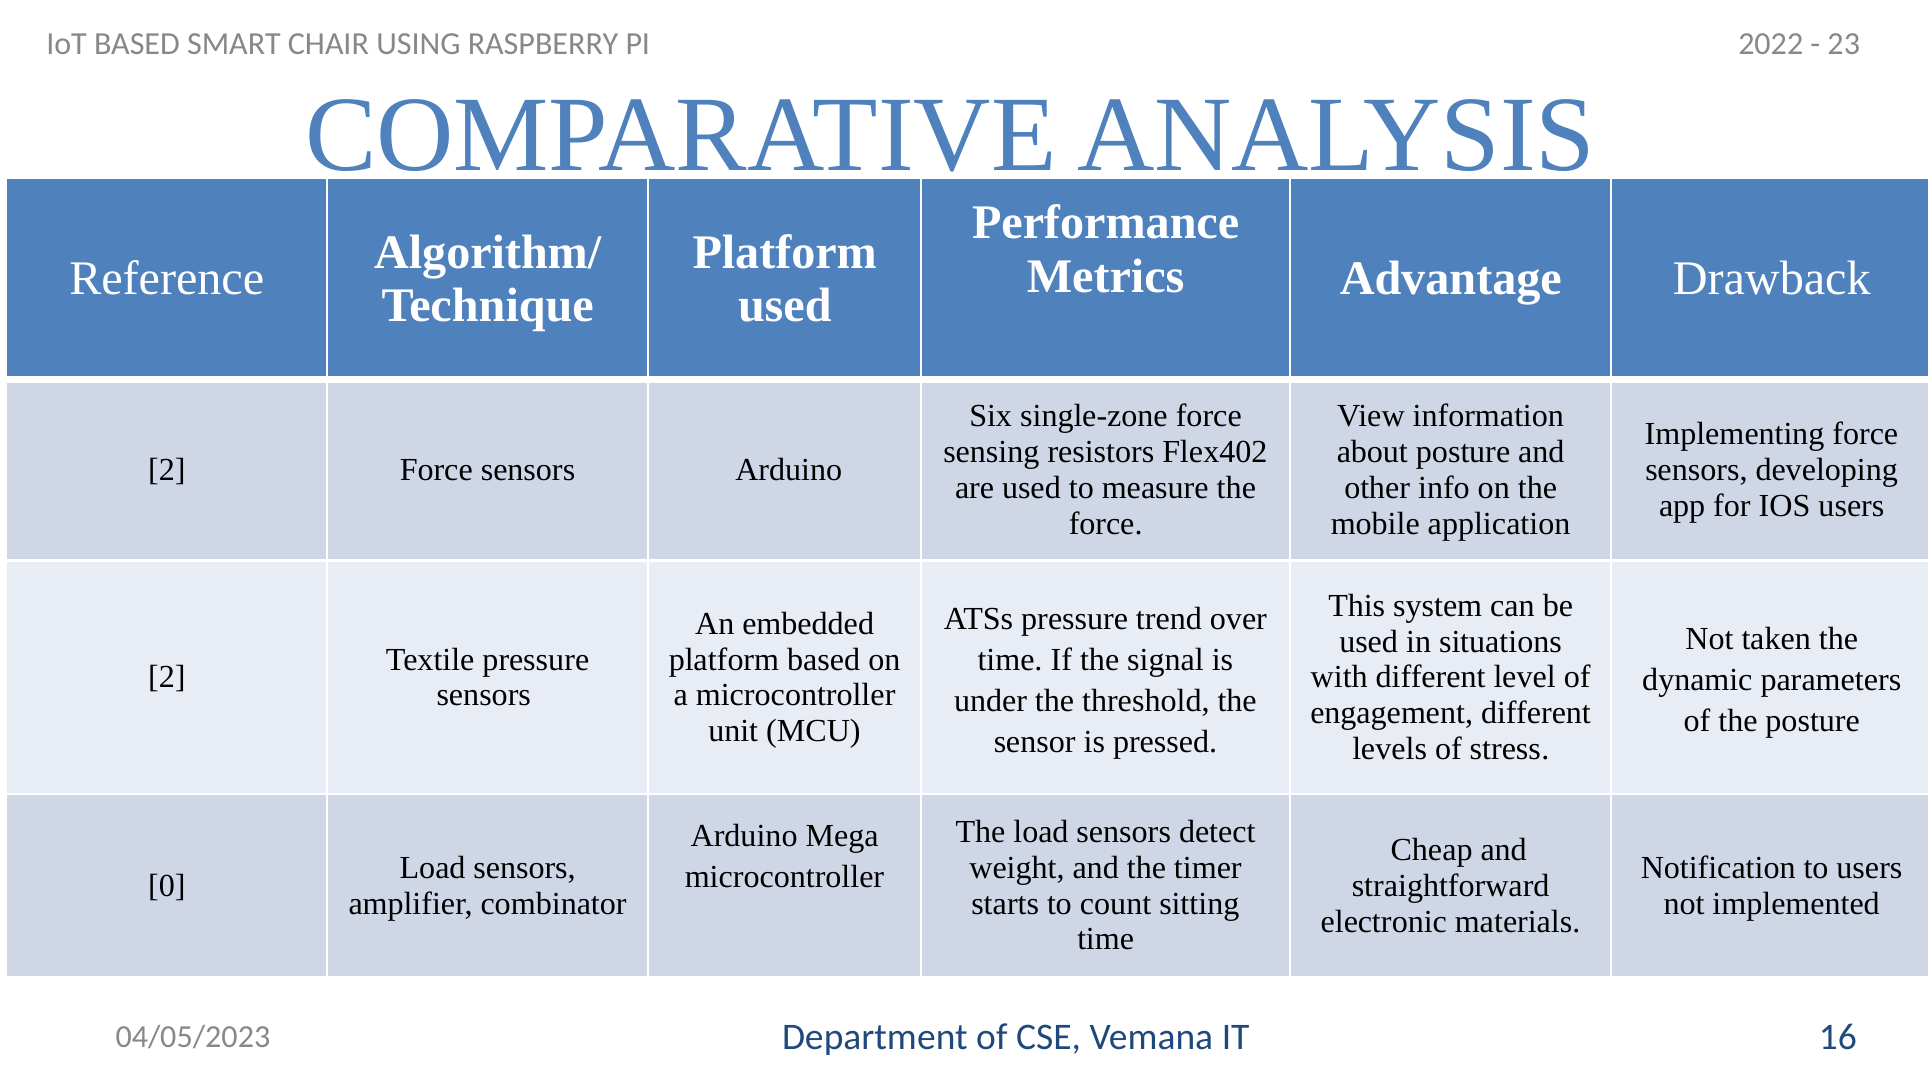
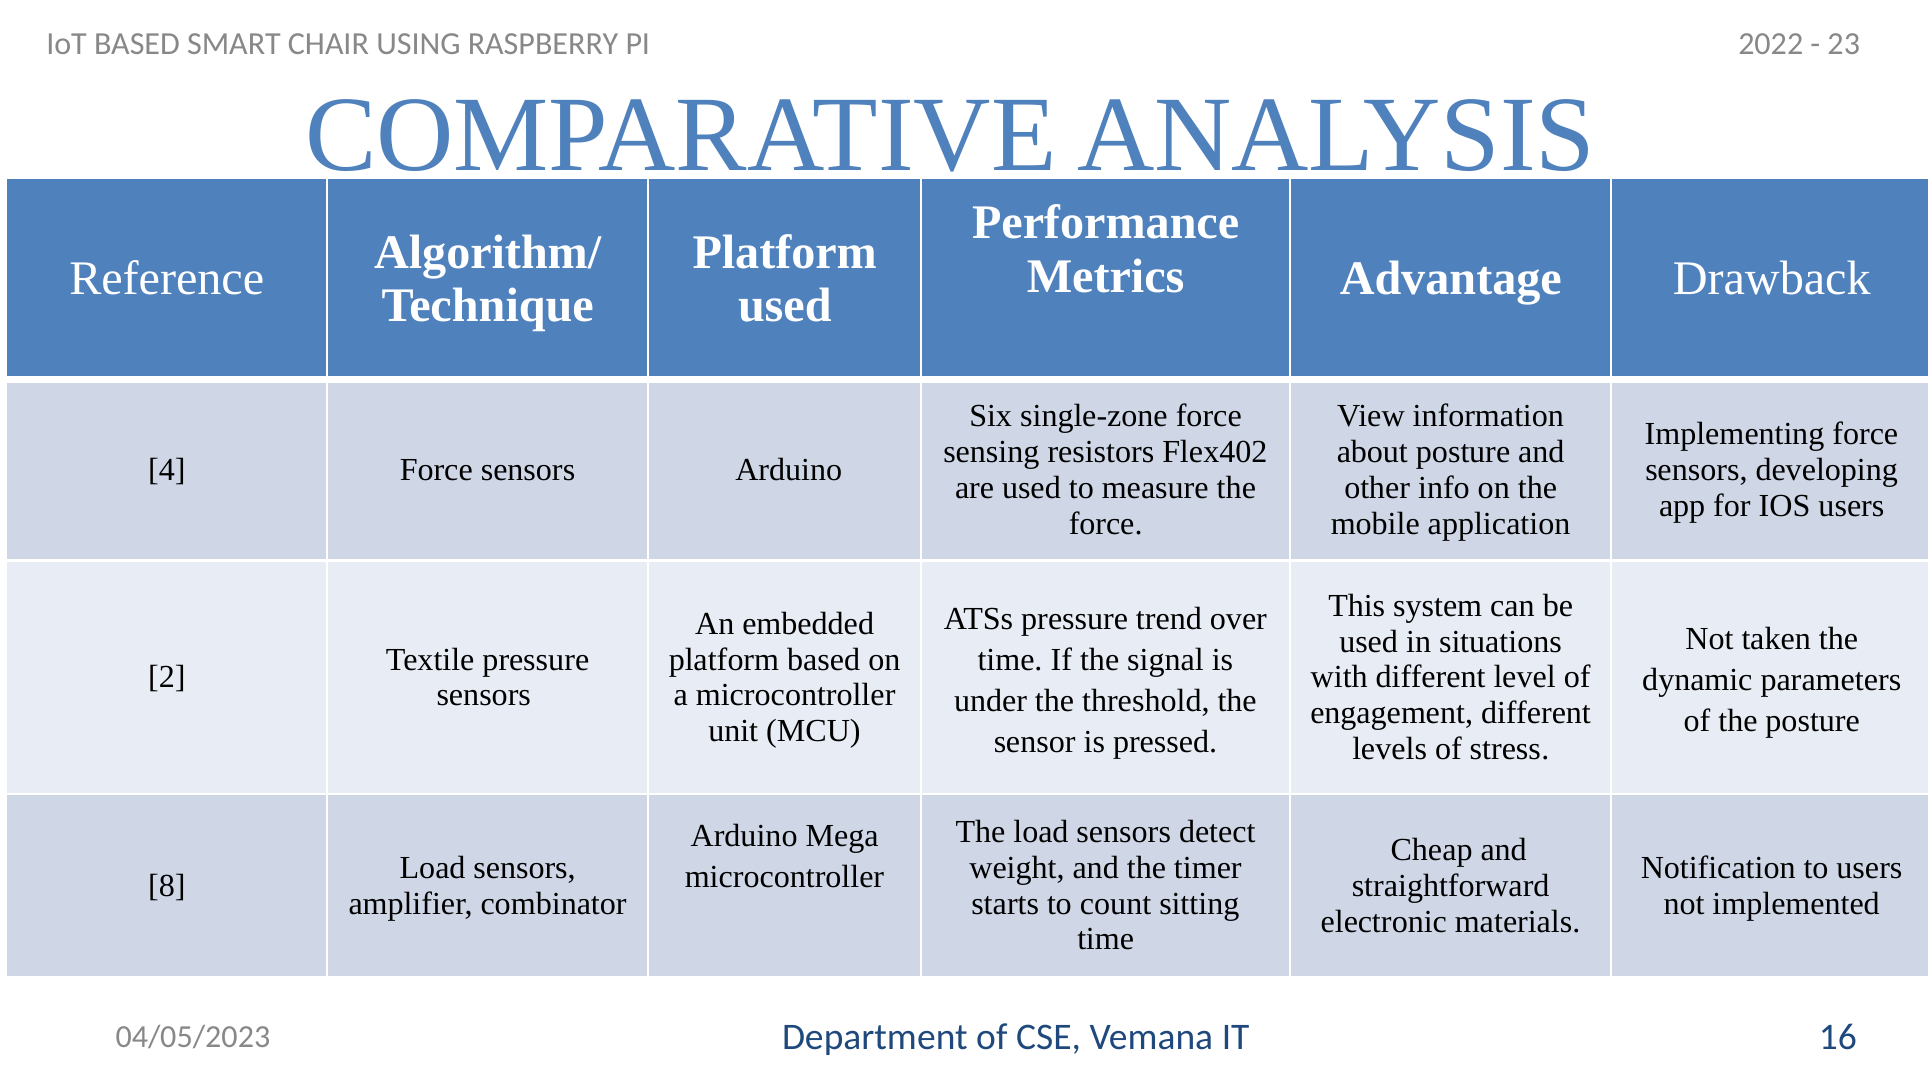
2 at (167, 470): 2 -> 4
0: 0 -> 8
